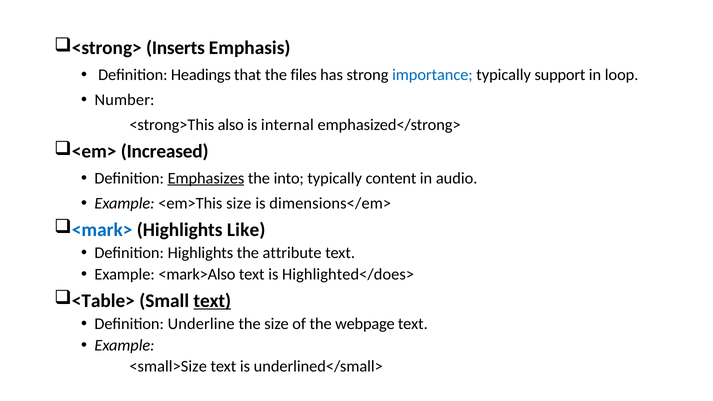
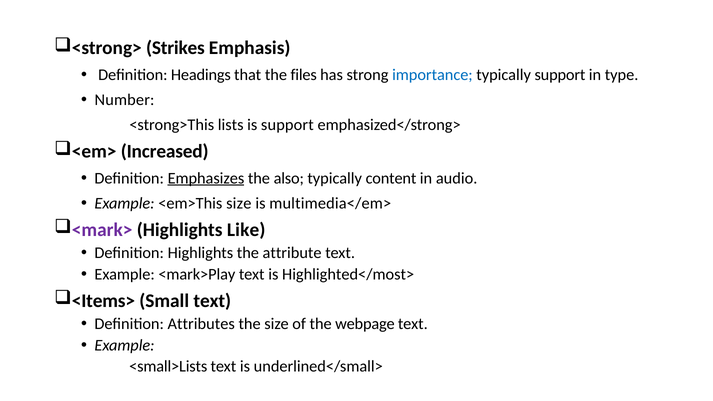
Inserts: Inserts -> Strikes
loop: loop -> type
also: also -> lists
is internal: internal -> support
into: into -> also
dimensions</em>: dimensions</em> -> multimedia</em>
<mark> colour: blue -> purple
<mark>Also: <mark>Also -> <mark>Play
Highlighted</does>: Highlighted</does> -> Highlighted</most>
<Table>: <Table> -> <Items>
text at (212, 301) underline: present -> none
Underline: Underline -> Attributes
<small>Size: <small>Size -> <small>Lists
